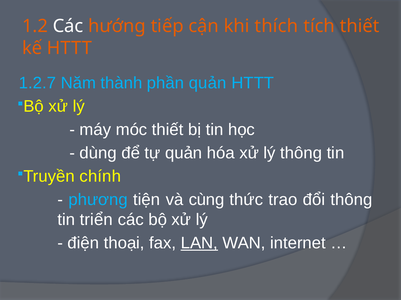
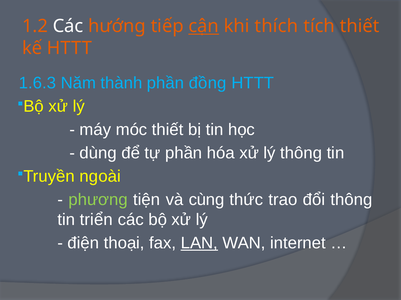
cận underline: none -> present
1.2.7: 1.2.7 -> 1.6.3
phần quản: quản -> đồng
tự quản: quản -> phần
chính: chính -> ngoài
phương colour: light blue -> light green
